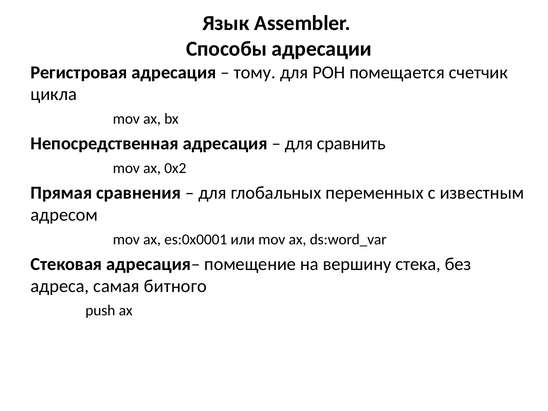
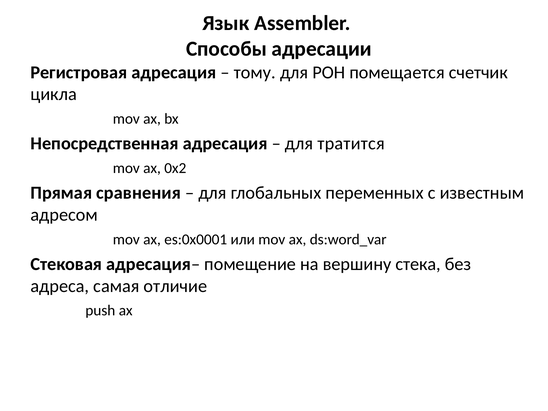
сравнить: сравнить -> тратится
битного: битного -> отличие
